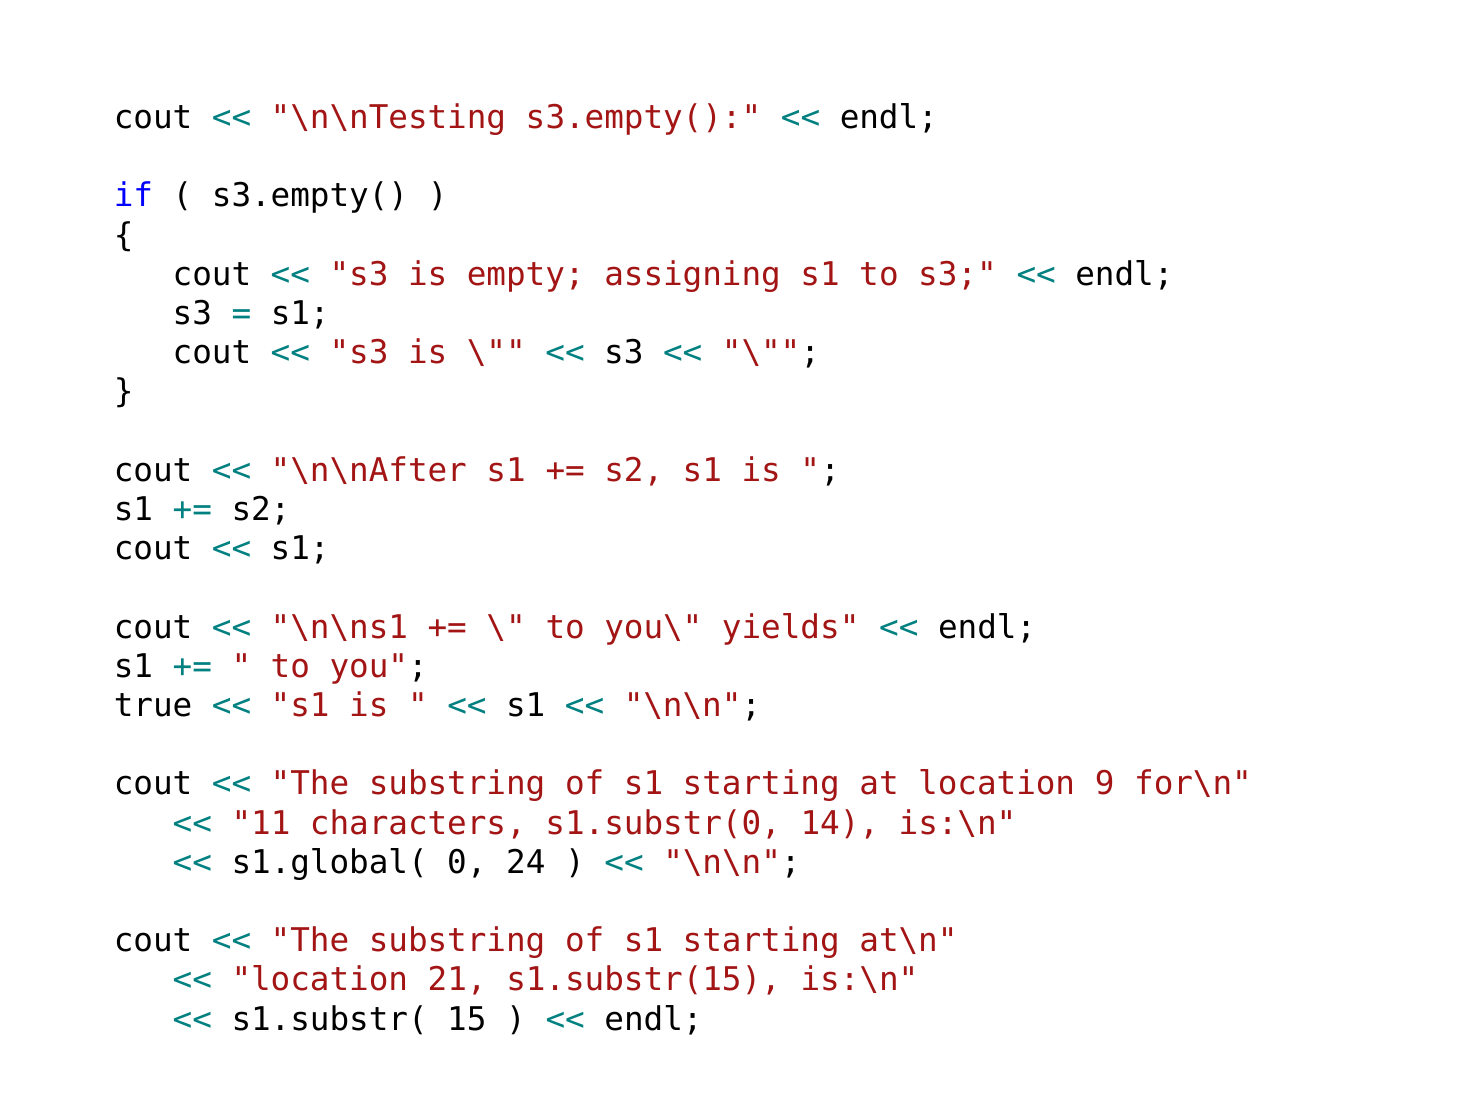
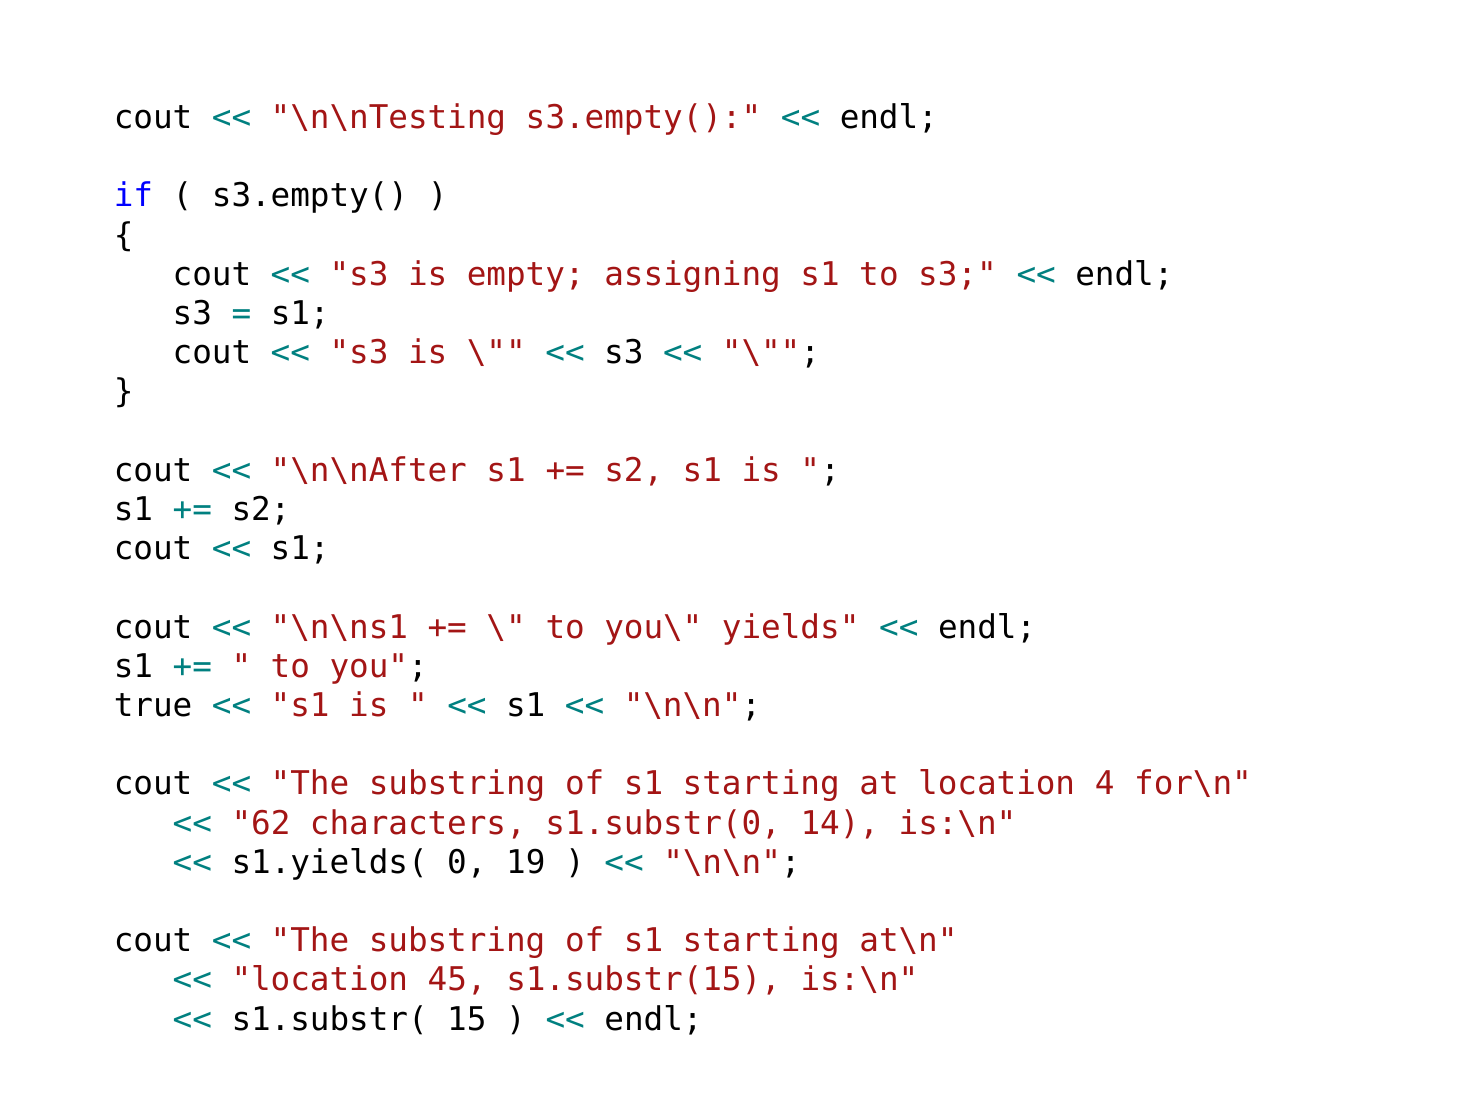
9: 9 -> 4
11: 11 -> 62
s1.global(: s1.global( -> s1.yields(
24: 24 -> 19
21: 21 -> 45
